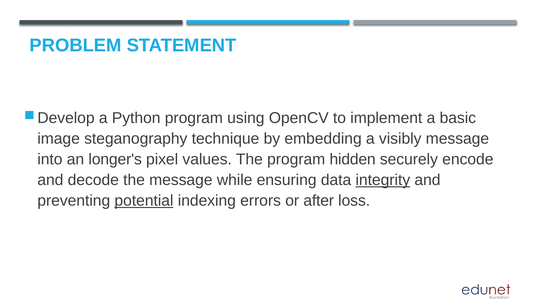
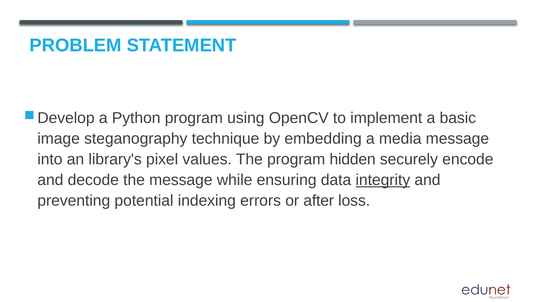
visibly: visibly -> media
longer's: longer's -> library's
potential underline: present -> none
